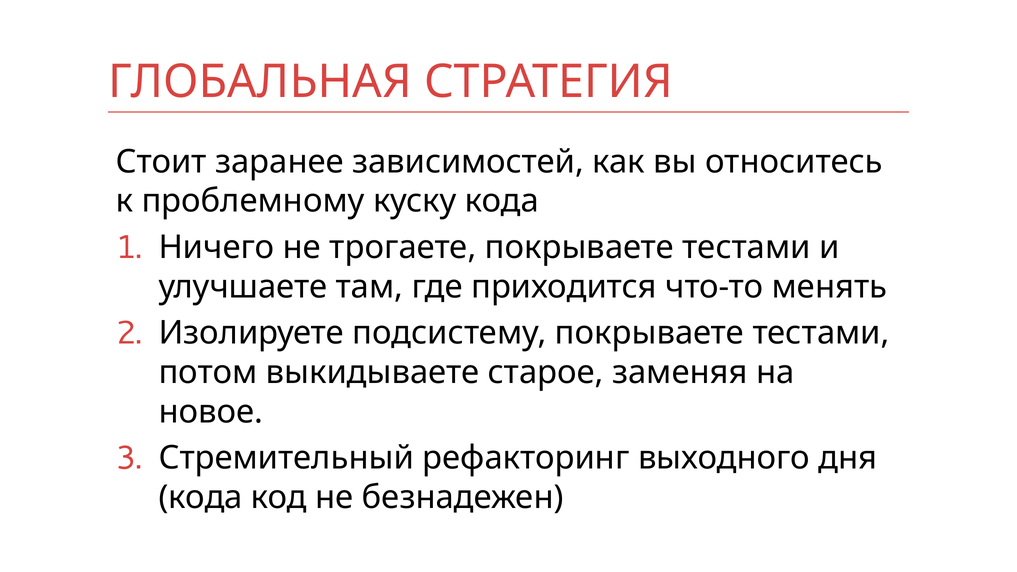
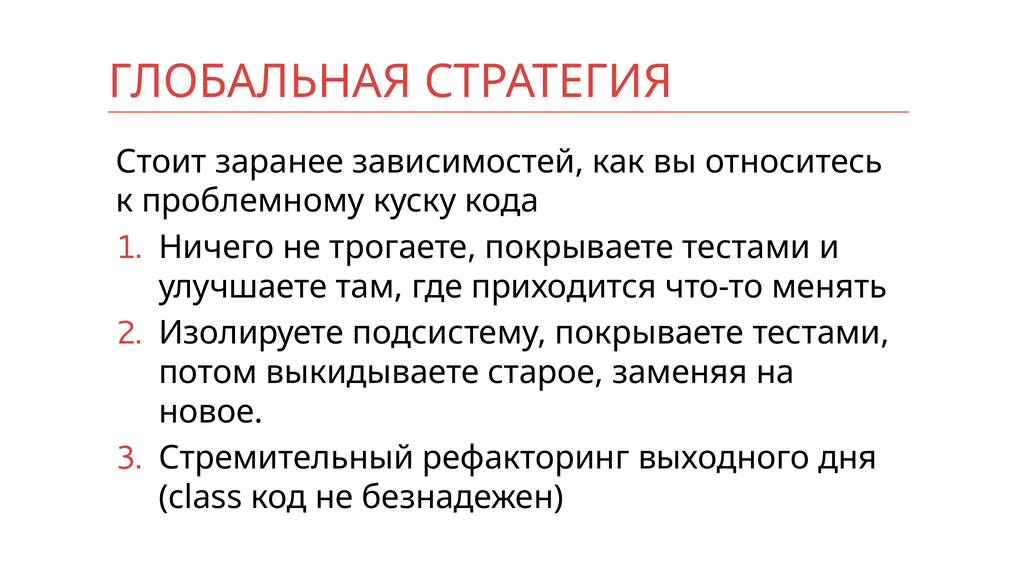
кода at (201, 497): кода -> class
